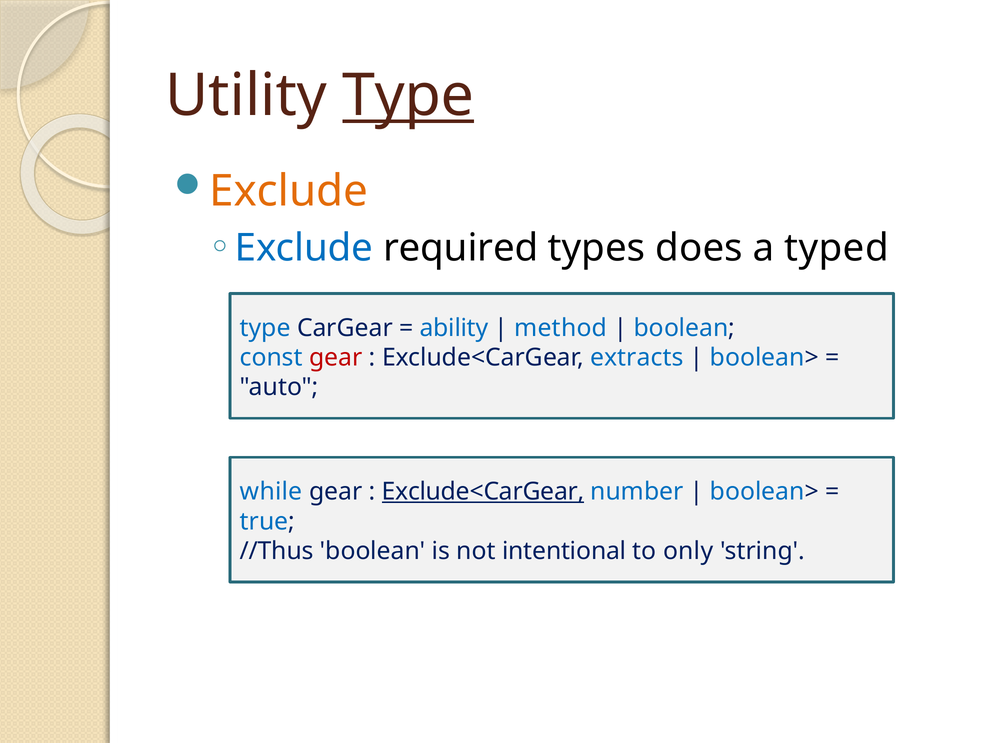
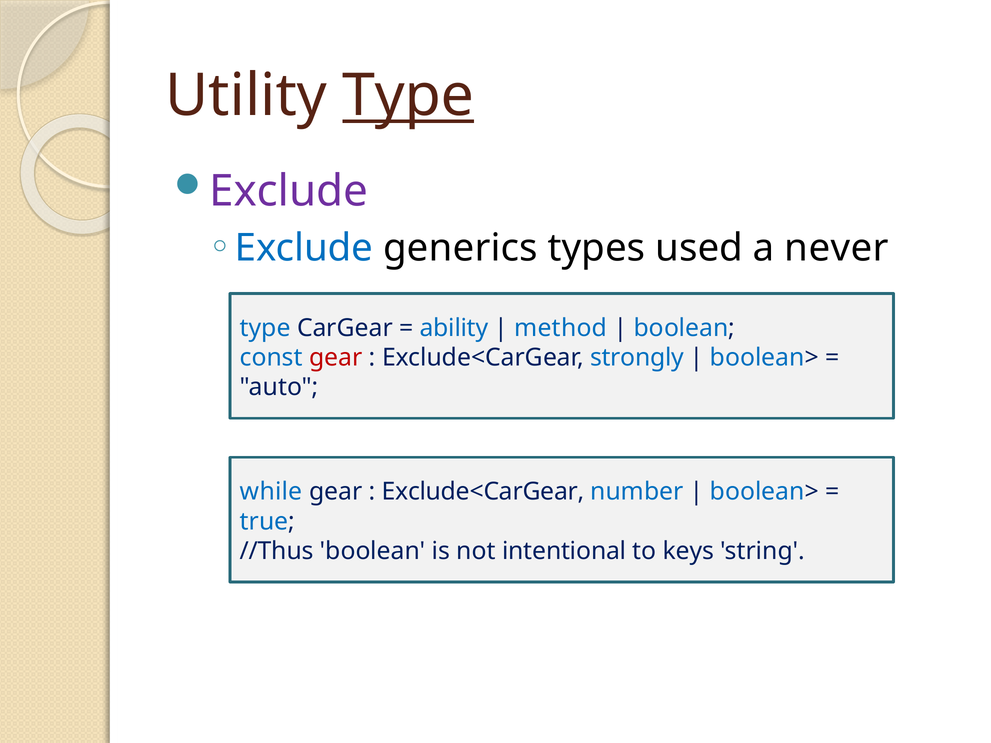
Exclude at (289, 191) colour: orange -> purple
required: required -> generics
does: does -> used
typed: typed -> never
extracts: extracts -> strongly
Exclude<CarGear at (483, 492) underline: present -> none
only: only -> keys
